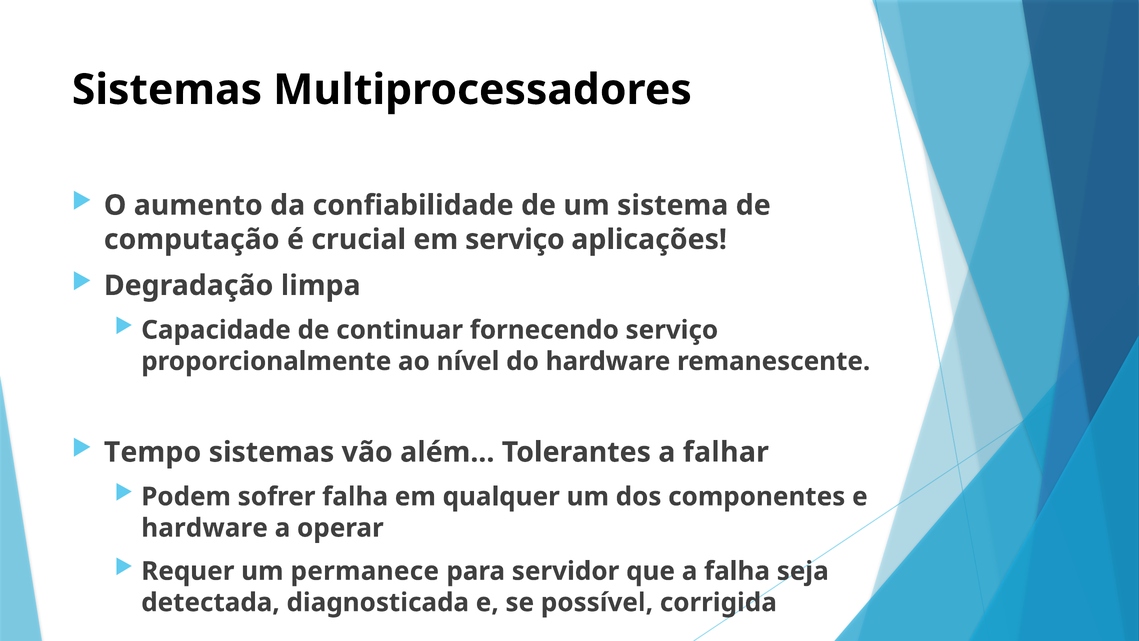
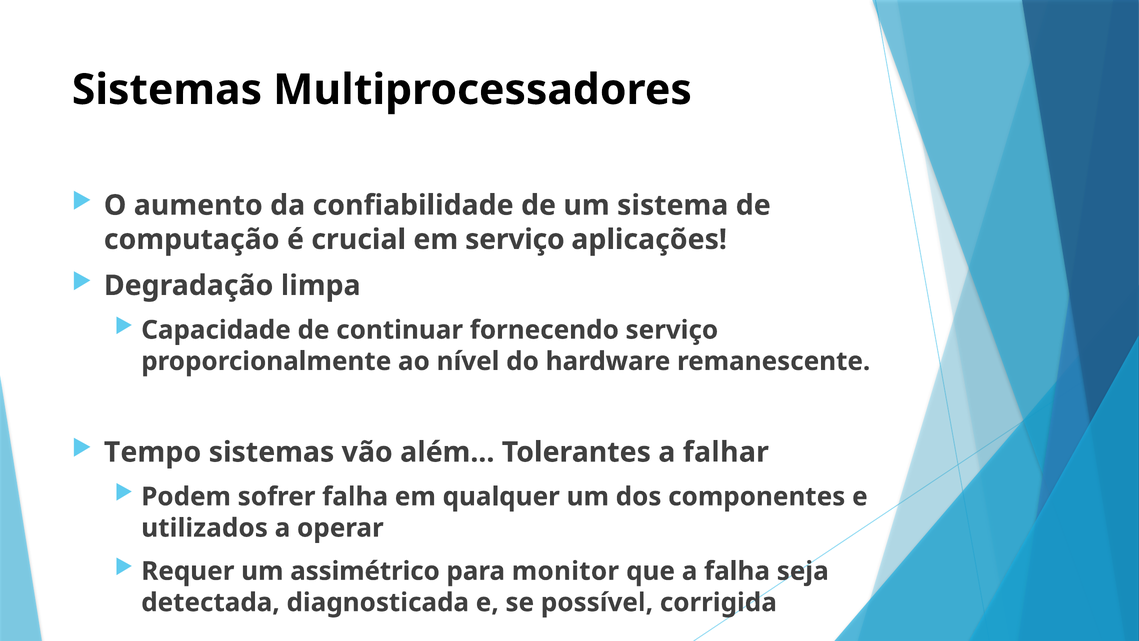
hardware at (205, 528): hardware -> utilizados
permanece: permanece -> assimétrico
servidor: servidor -> monitor
